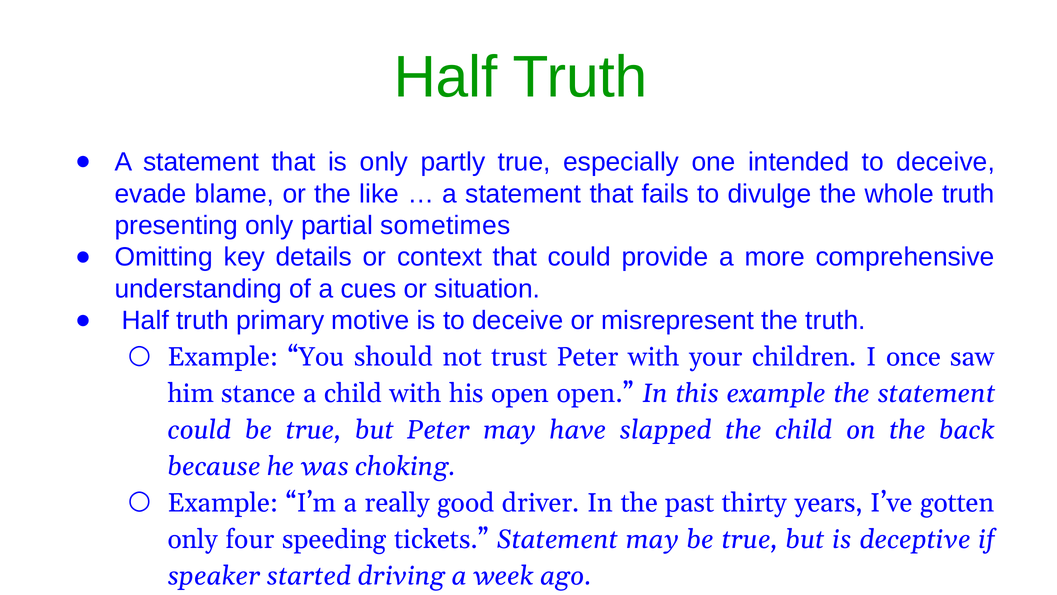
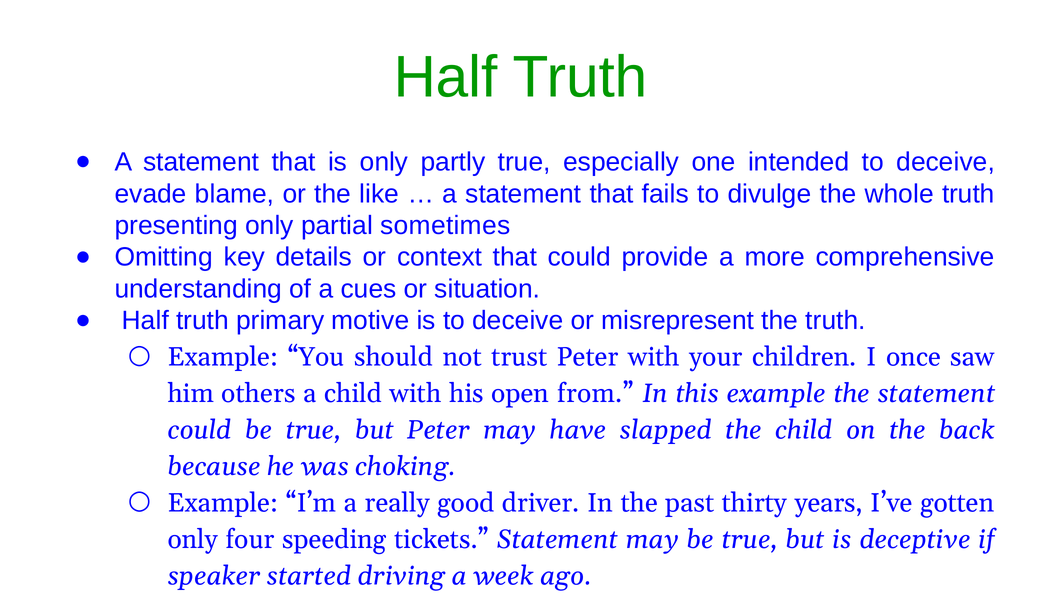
stance: stance -> others
open open: open -> from
